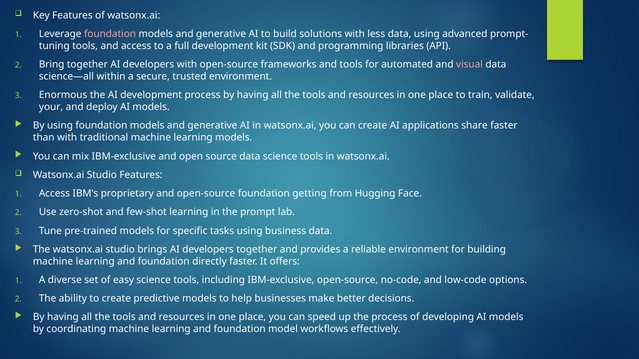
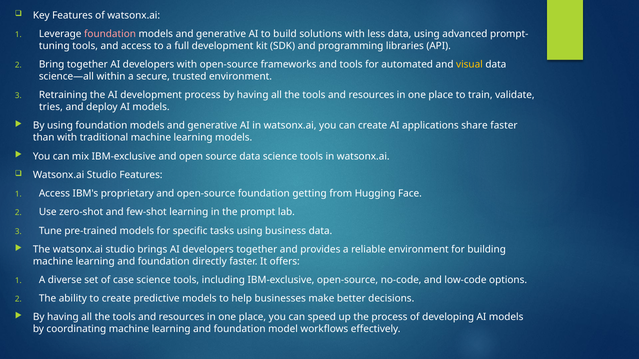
visual colour: pink -> yellow
Enormous: Enormous -> Retraining
your: your -> tries
easy: easy -> case
